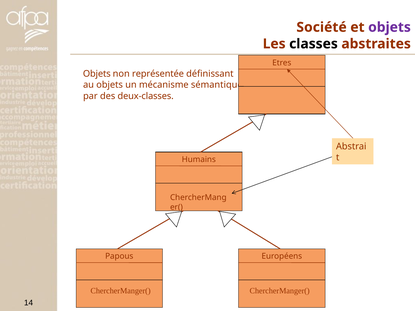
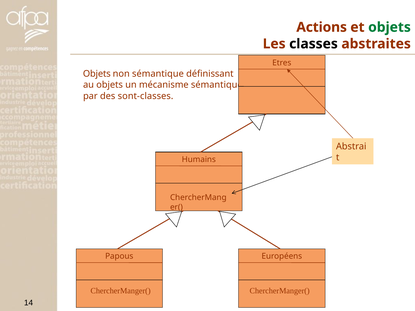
Société: Société -> Actions
objets at (389, 27) colour: purple -> green
non représentée: représentée -> sémantique
deux-classes: deux-classes -> sont-classes
